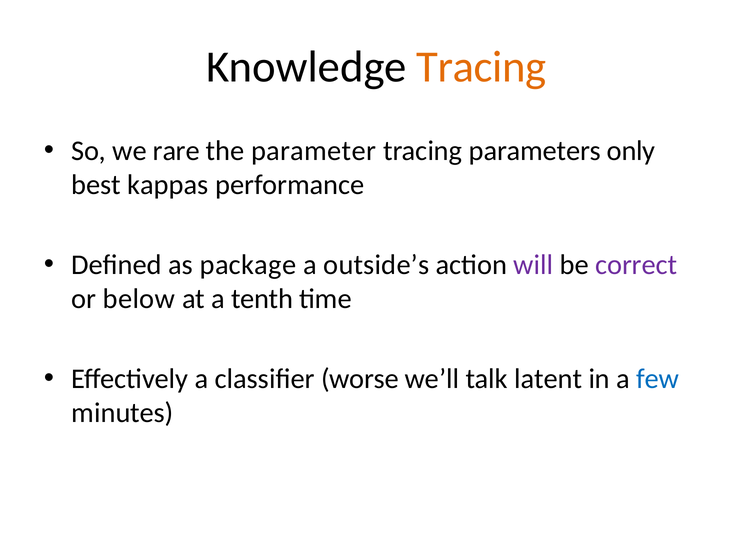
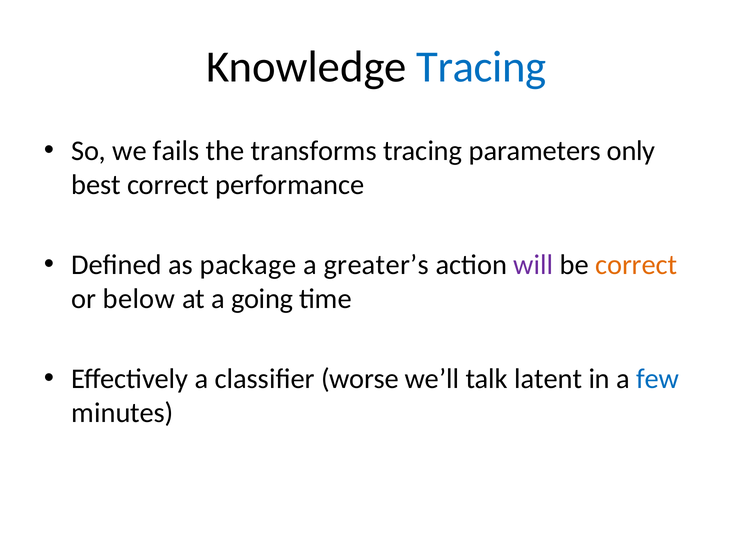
Tracing at (481, 67) colour: orange -> blue
rare: rare -> fails
parameter: parameter -> transforms
best kappas: kappas -> correct
outside’s: outside’s -> greater’s
correct at (636, 265) colour: purple -> orange
tenth: tenth -> going
